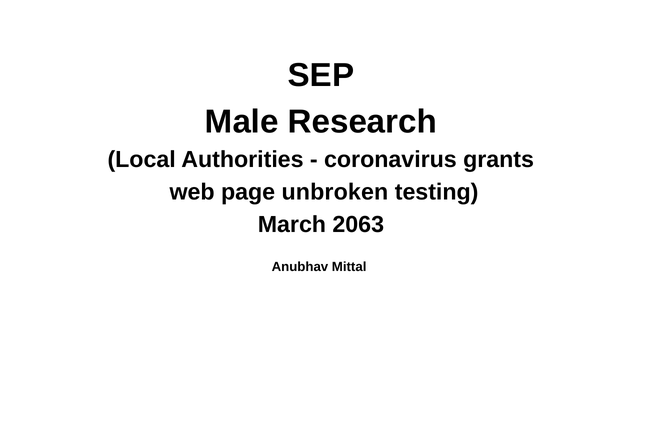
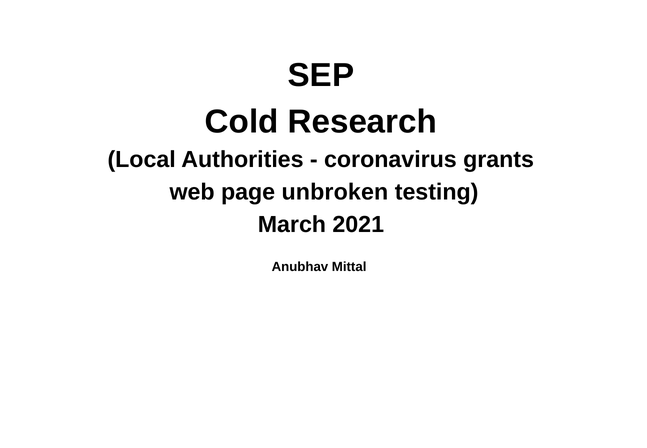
Male: Male -> Cold
2063: 2063 -> 2021
